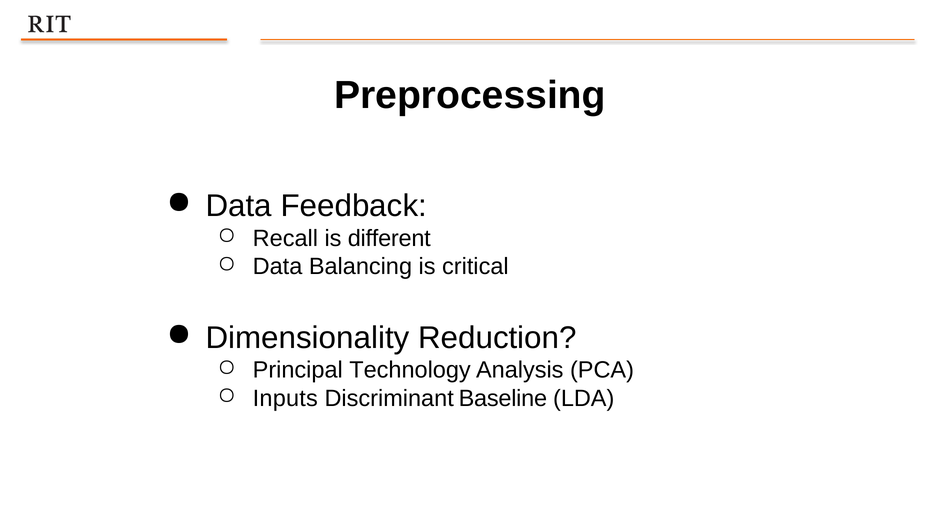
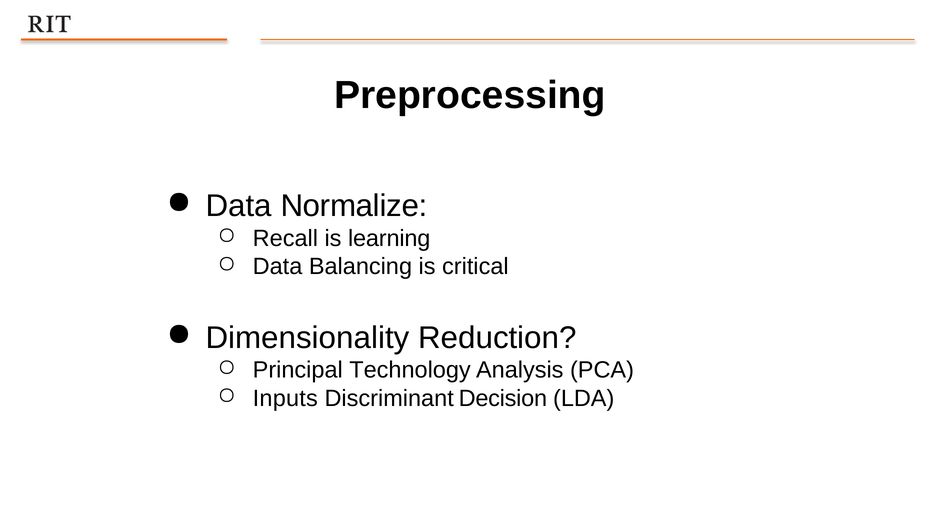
Feedback: Feedback -> Normalize
different: different -> learning
Baseline: Baseline -> Decision
